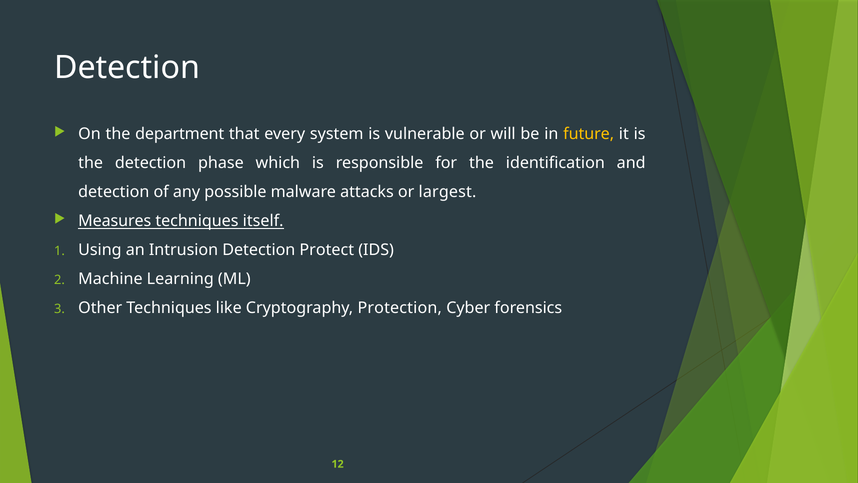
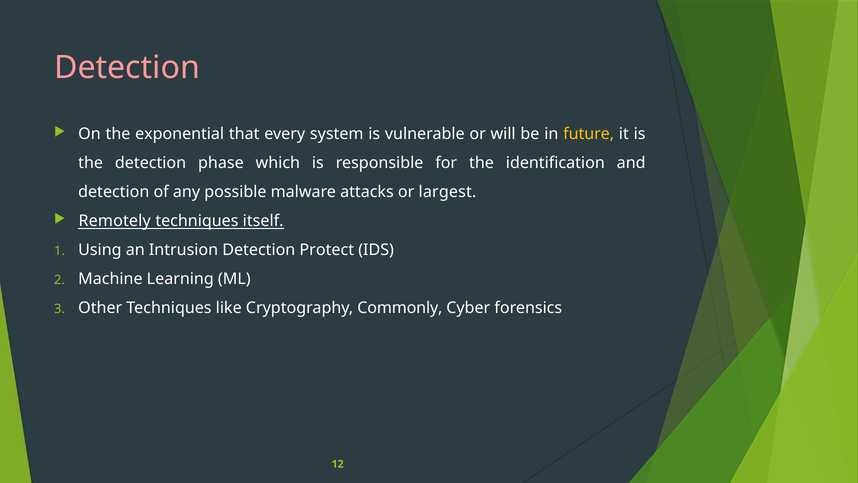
Detection at (127, 68) colour: white -> pink
department: department -> exponential
Measures: Measures -> Remotely
Protection: Protection -> Commonly
